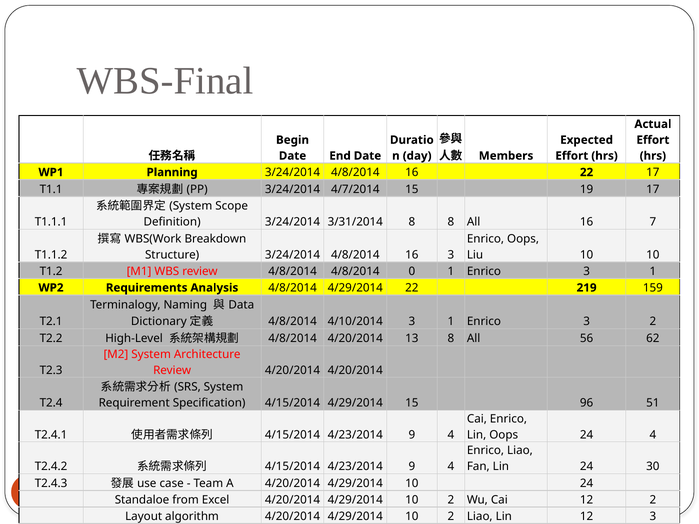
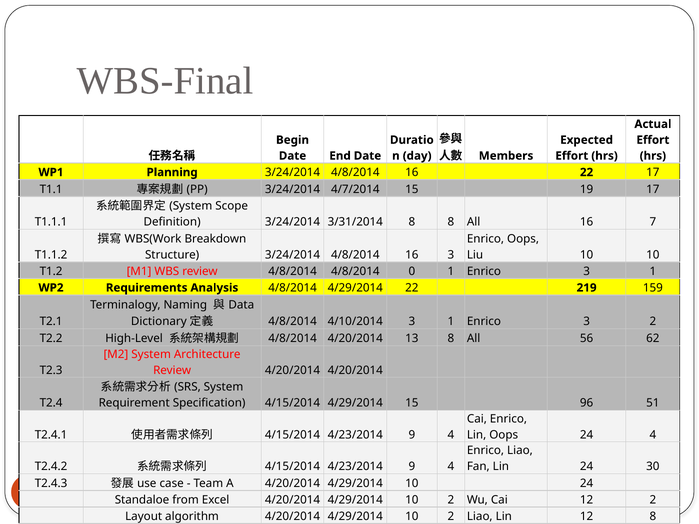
12 3: 3 -> 8
